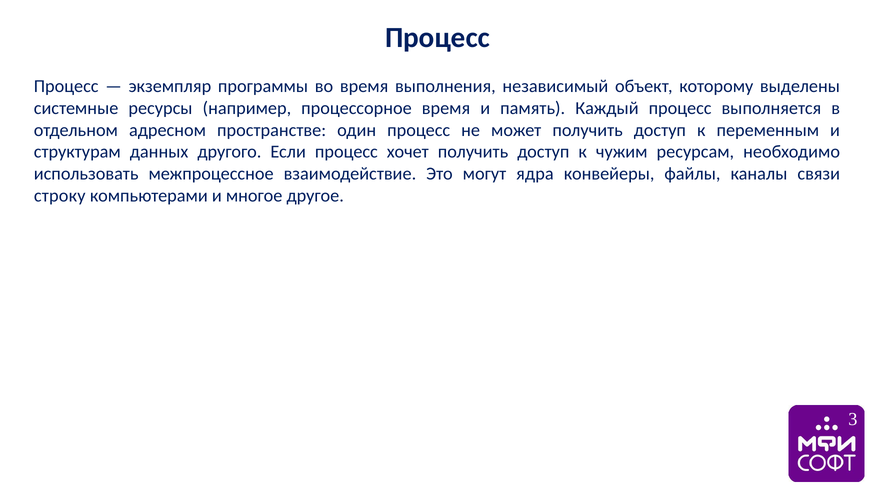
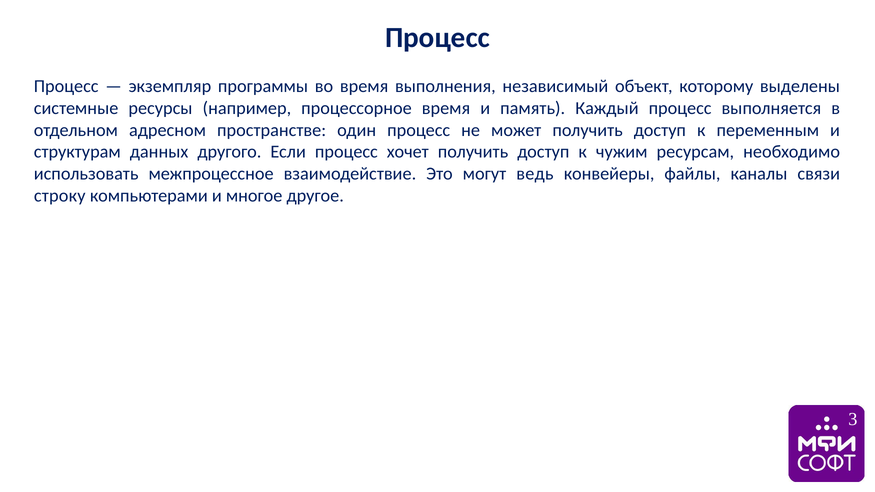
ядра: ядра -> ведь
